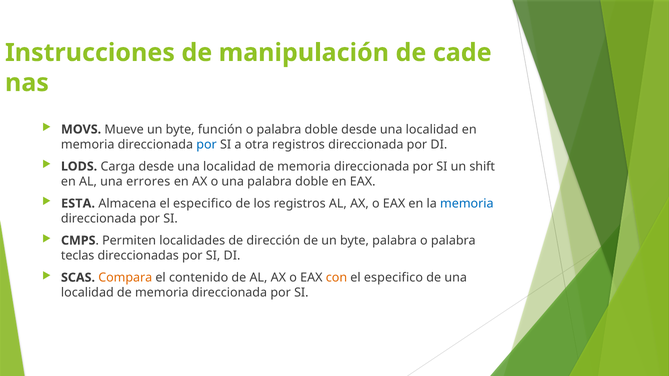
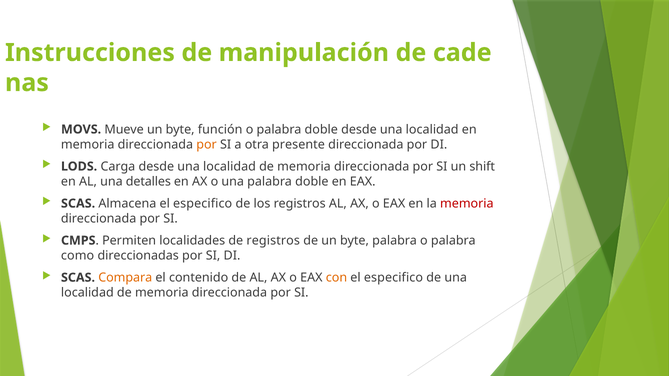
por at (207, 145) colour: blue -> orange
otra registros: registros -> presente
errores: errores -> detalles
ESTA at (78, 204): ESTA -> SCAS
memoria at (467, 204) colour: blue -> red
de dirección: dirección -> registros
teclas: teclas -> como
